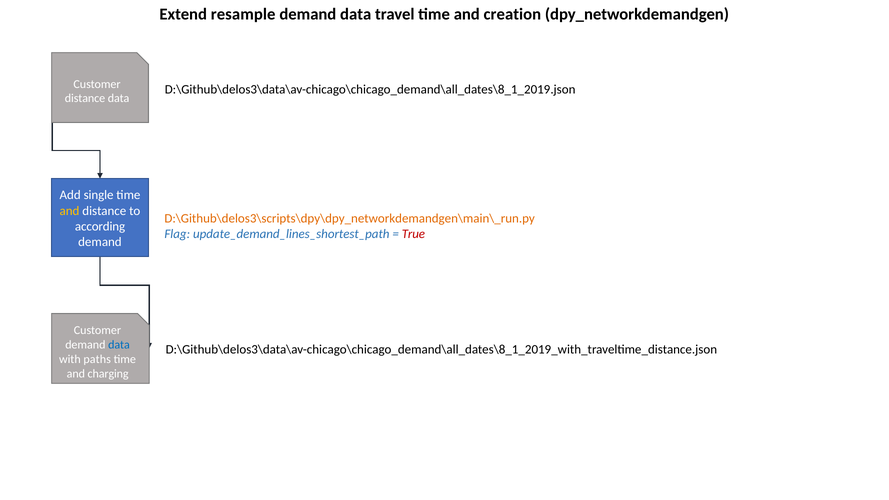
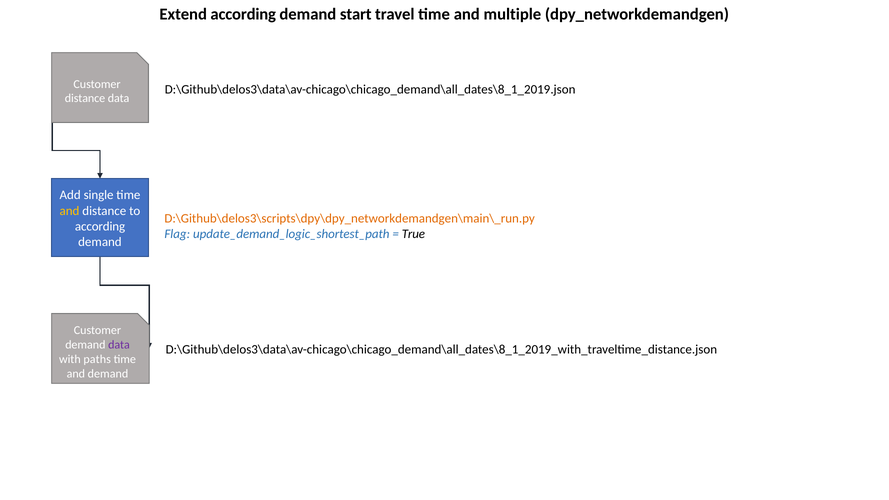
Extend resample: resample -> according
data at (356, 14): data -> start
creation: creation -> multiple
update_demand_lines_shortest_path: update_demand_lines_shortest_path -> update_demand_logic_shortest_path
True colour: red -> black
data at (119, 345) colour: blue -> purple
and charging: charging -> demand
